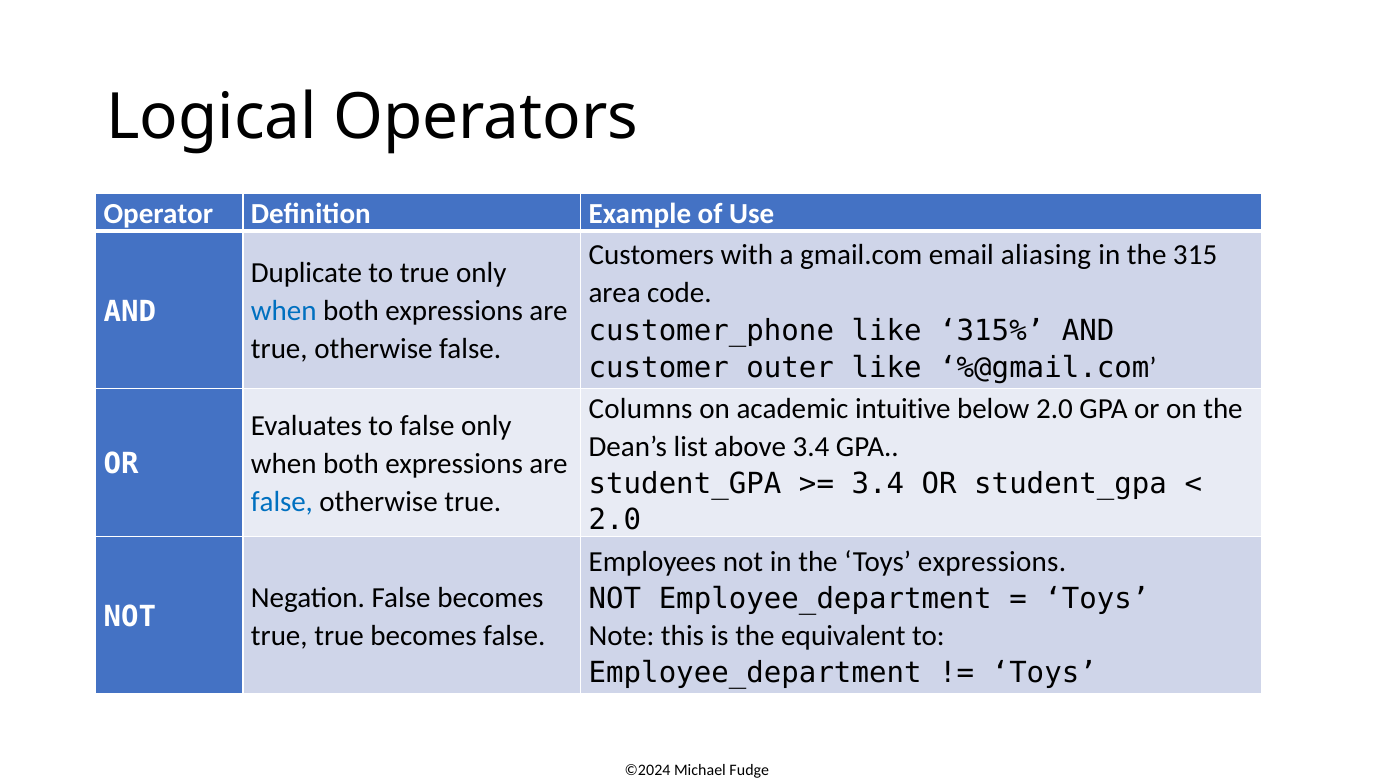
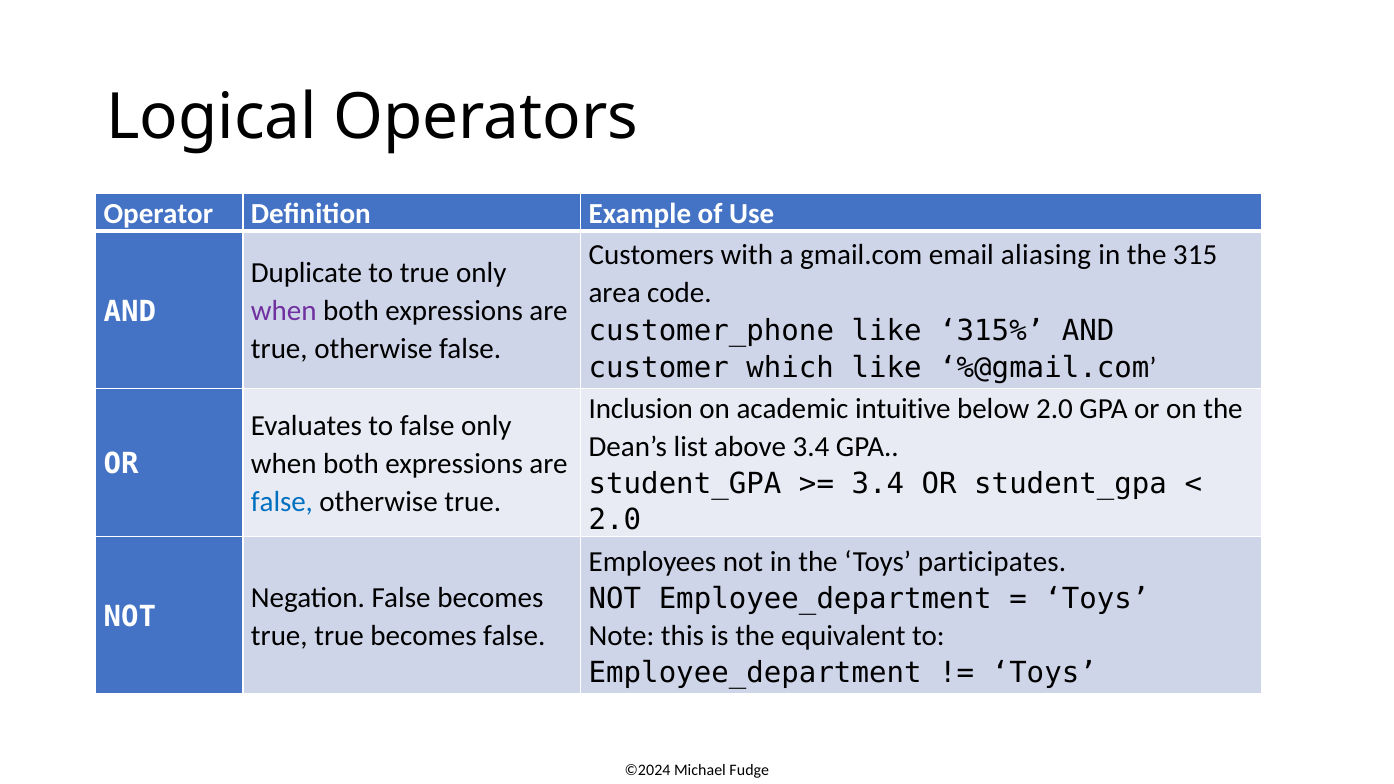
when at (284, 311) colour: blue -> purple
outer: outer -> which
Columns: Columns -> Inclusion
Toys expressions: expressions -> participates
